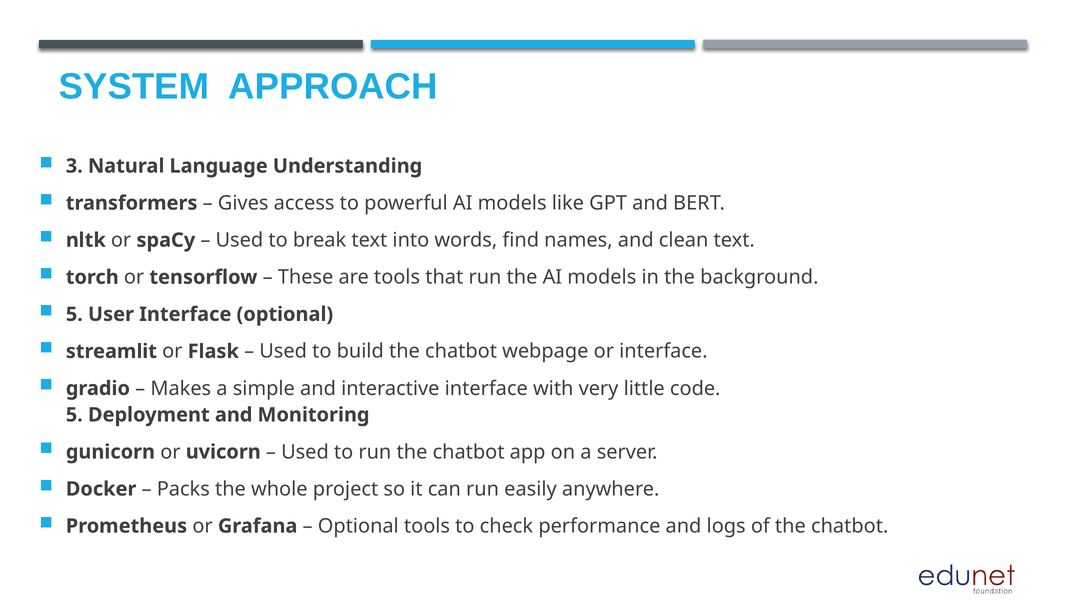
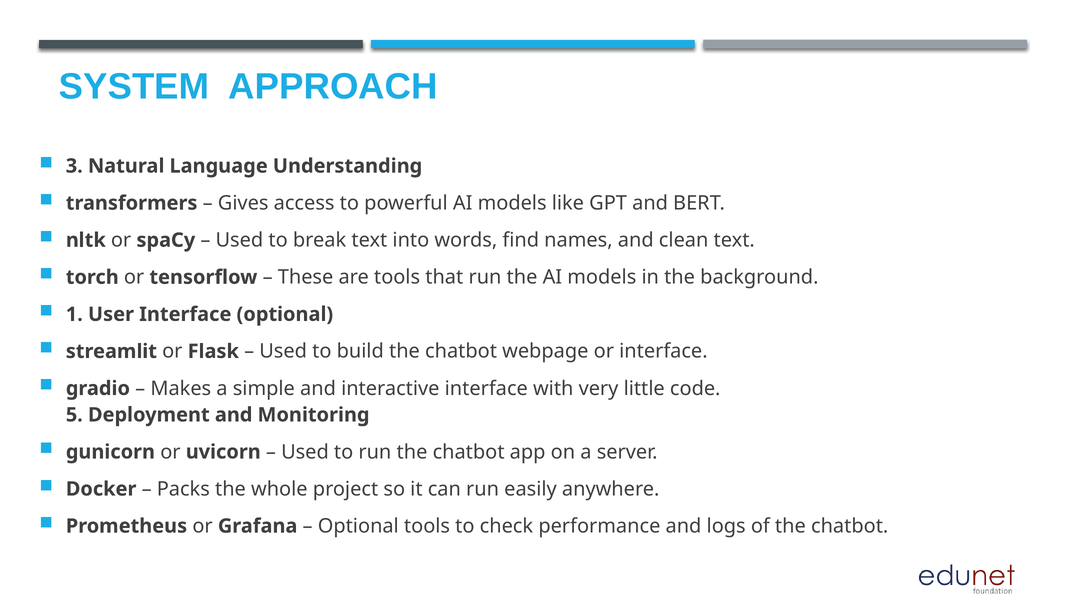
5 at (74, 314): 5 -> 1
